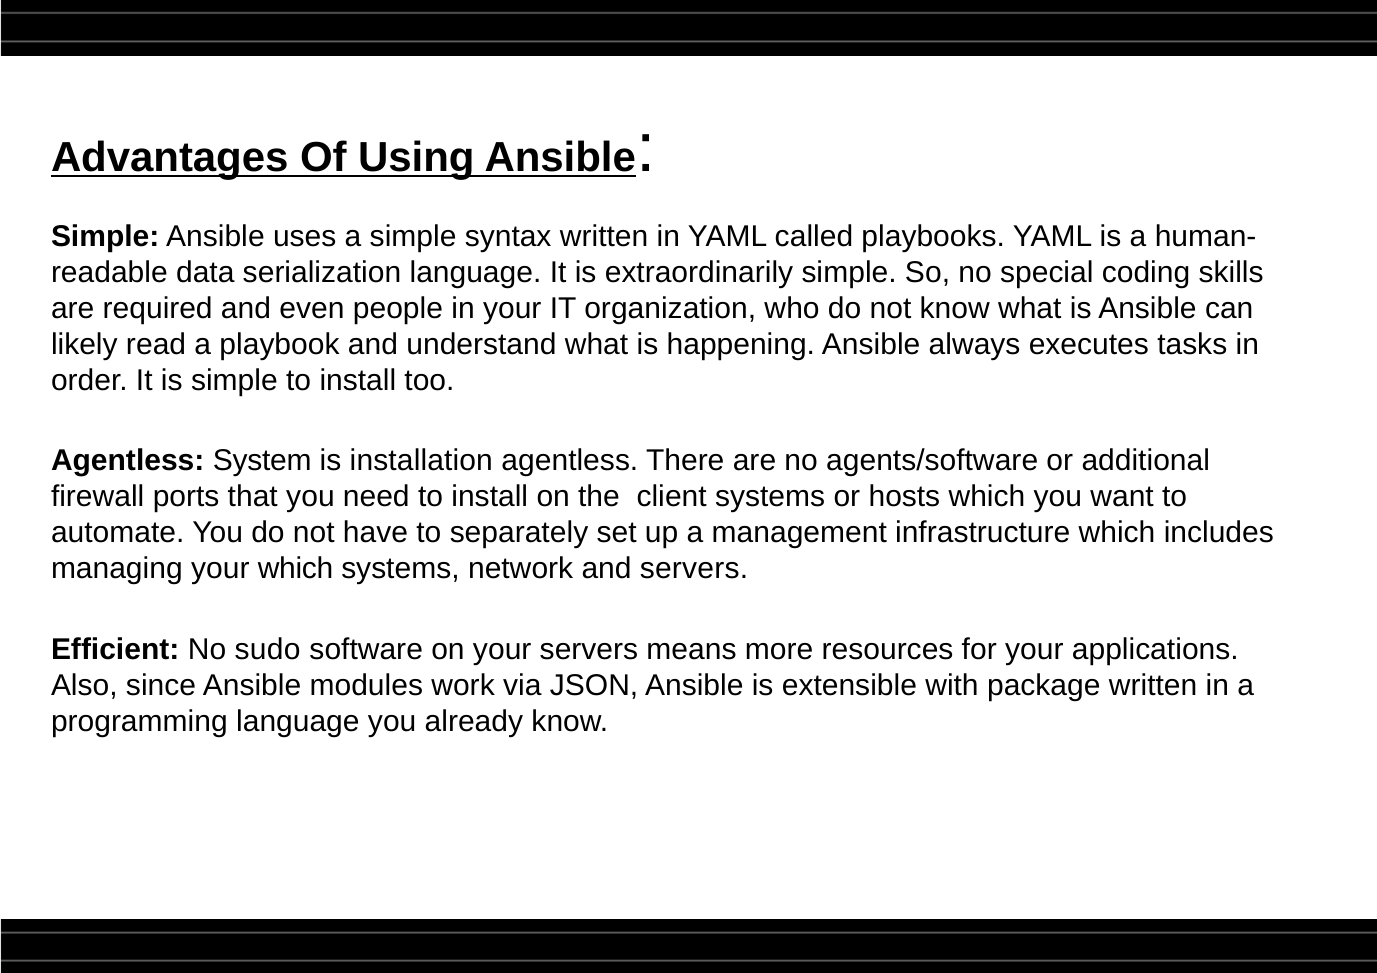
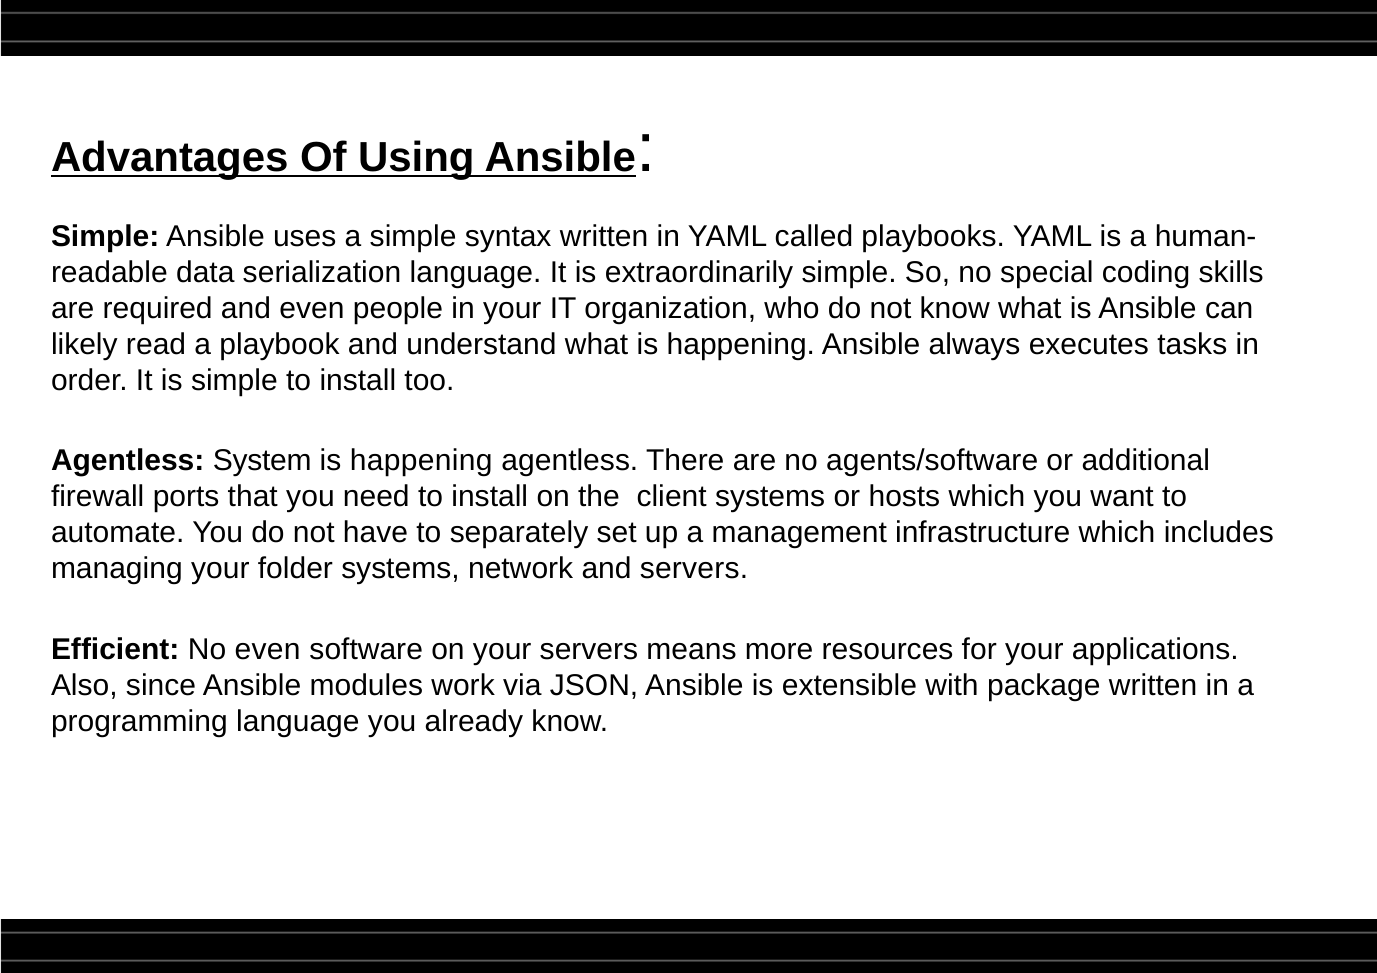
installation at (421, 461): installation -> happening
your which: which -> folder
No sudo: sudo -> even
